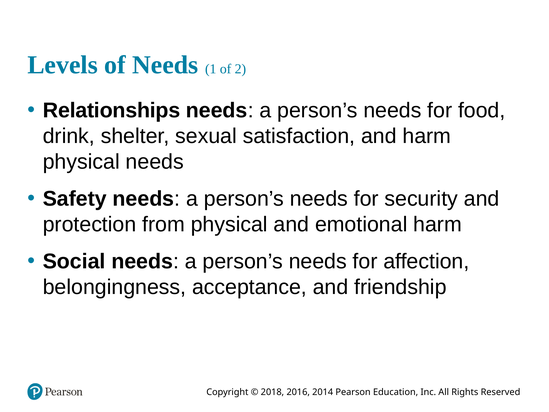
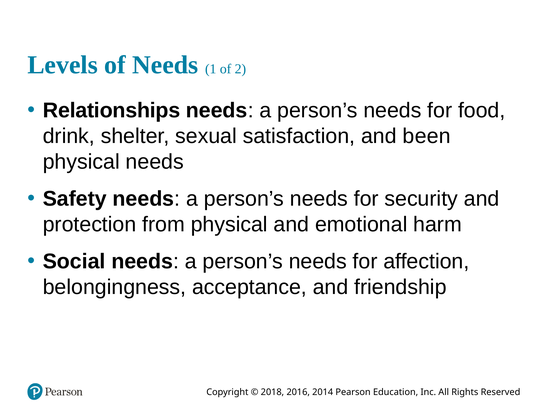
and harm: harm -> been
